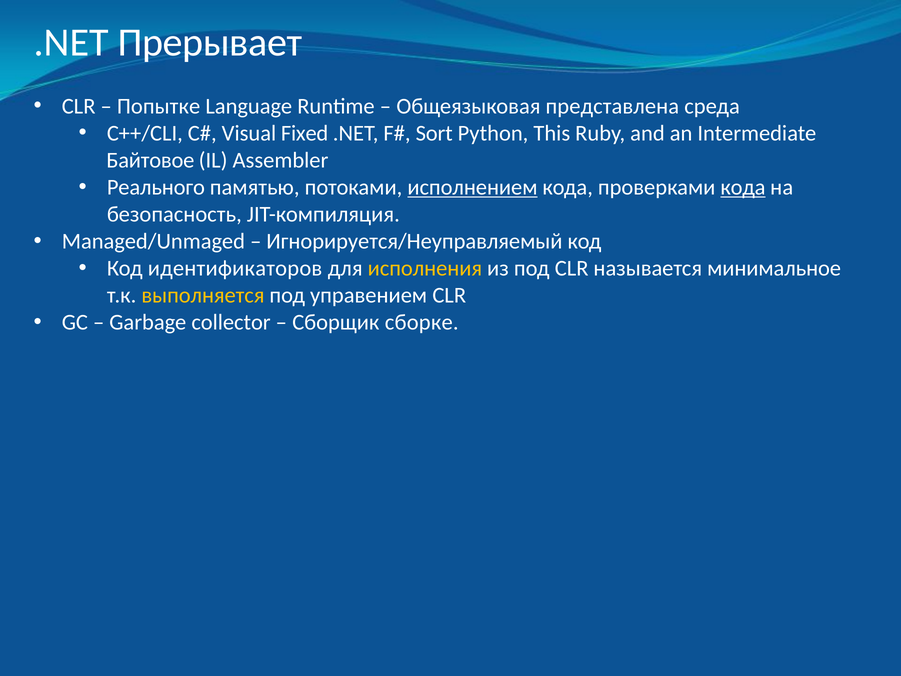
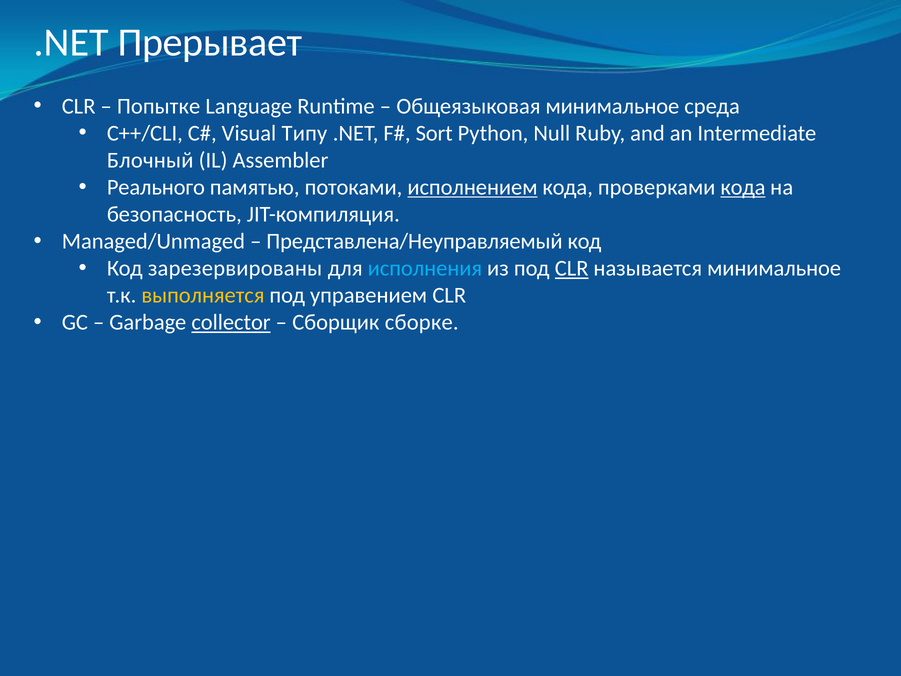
Общеязыковая представлена: представлена -> минимальное
Fixed: Fixed -> Типу
This: This -> Null
Байтовое: Байтовое -> Блочный
Игнорируется/Неуправляемый: Игнорируется/Неуправляемый -> Представлена/Неуправляемый
идентификаторов: идентификаторов -> зарезервированы
исполнения colour: yellow -> light blue
CLR at (572, 268) underline: none -> present
collector underline: none -> present
